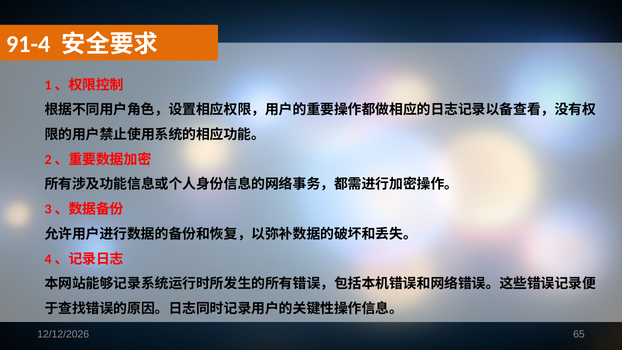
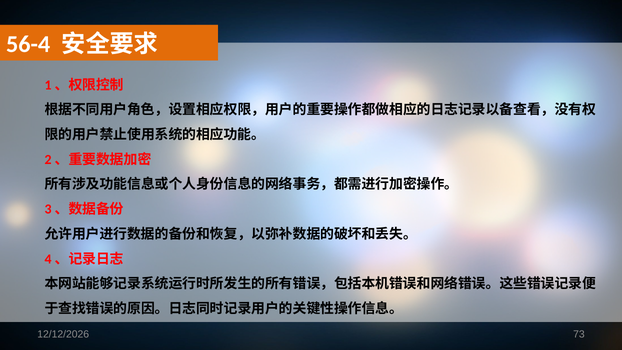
91-4: 91-4 -> 56-4
65: 65 -> 73
